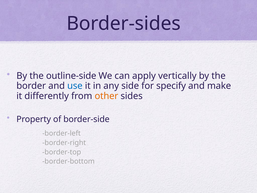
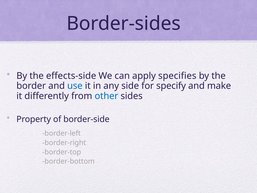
outline-side: outline-side -> effects-side
vertically: vertically -> specifies
other colour: orange -> blue
